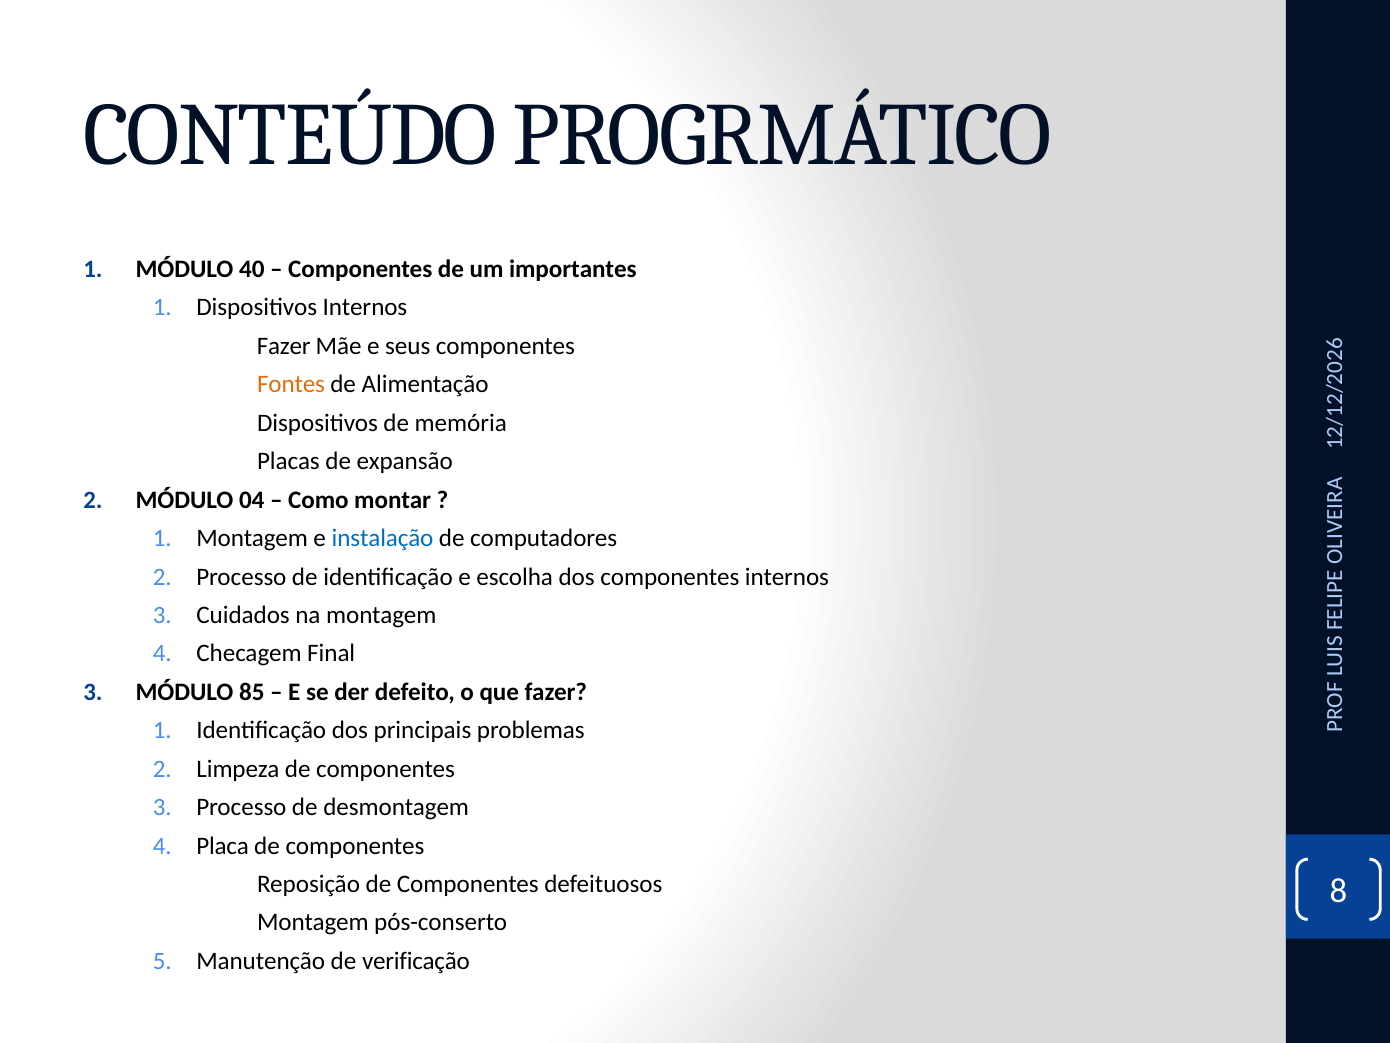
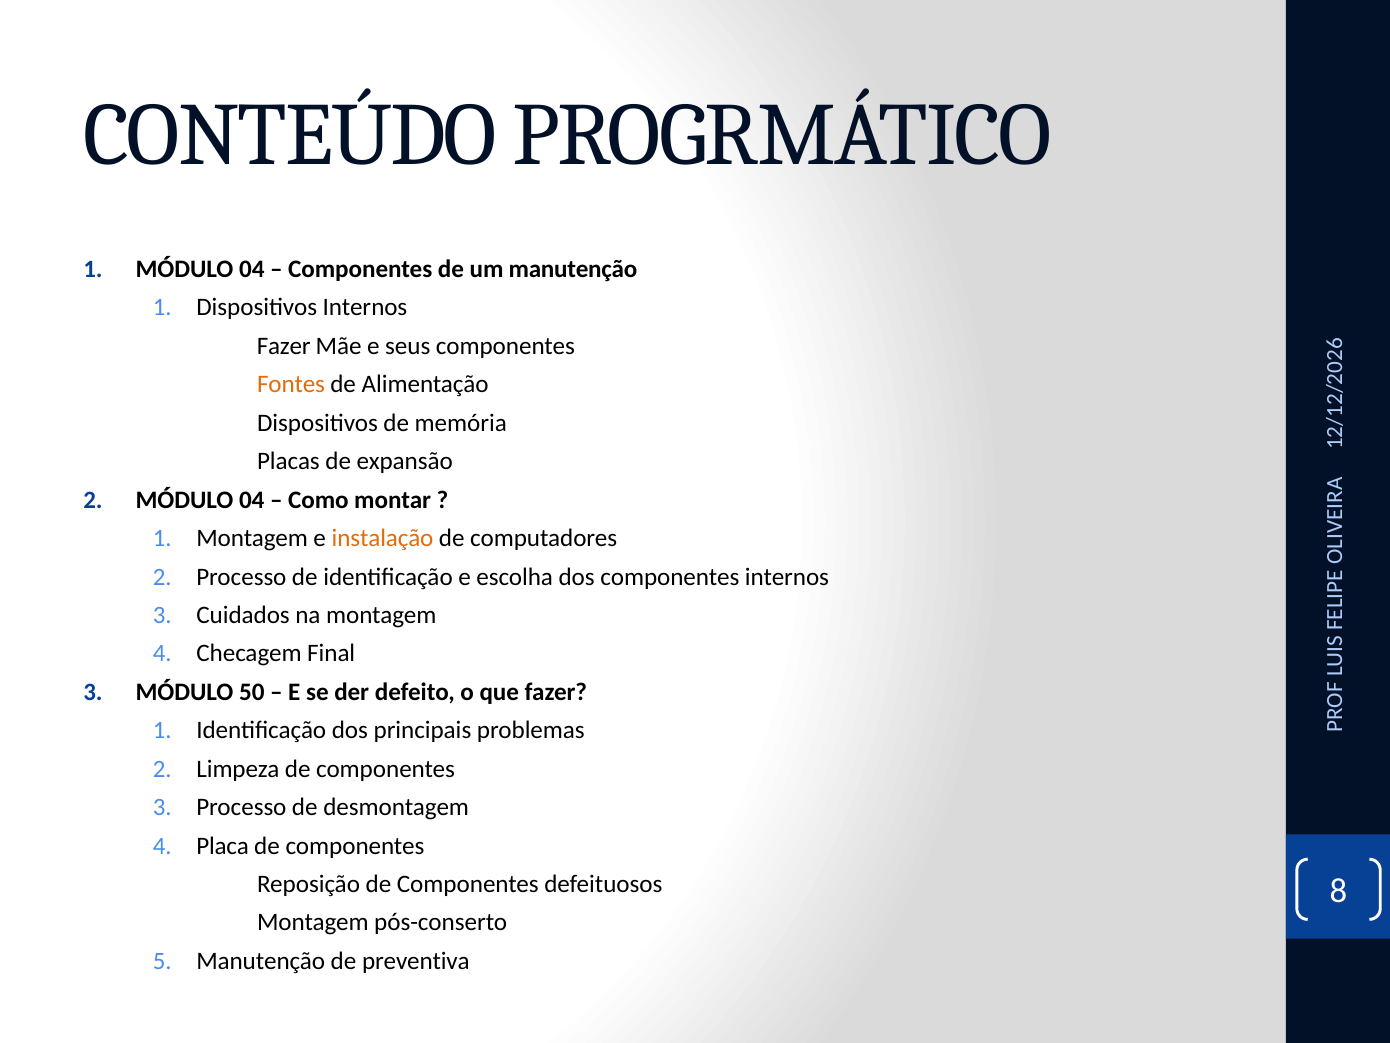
40 at (252, 269): 40 -> 04
um importantes: importantes -> manutenção
instalação colour: blue -> orange
85: 85 -> 50
verificação: verificação -> preventiva
